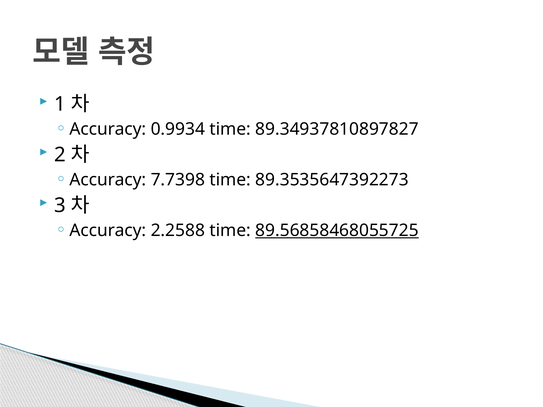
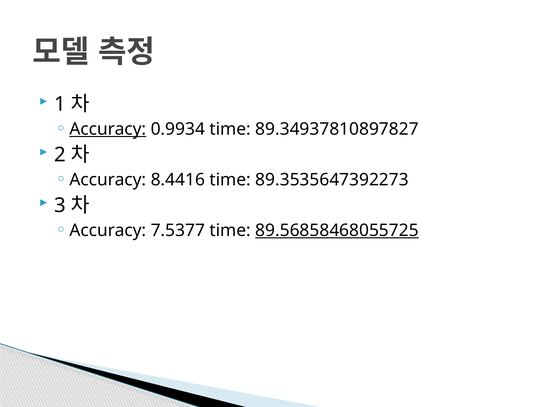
Accuracy at (108, 129) underline: none -> present
7.7398: 7.7398 -> 8.4416
2.2588: 2.2588 -> 7.5377
